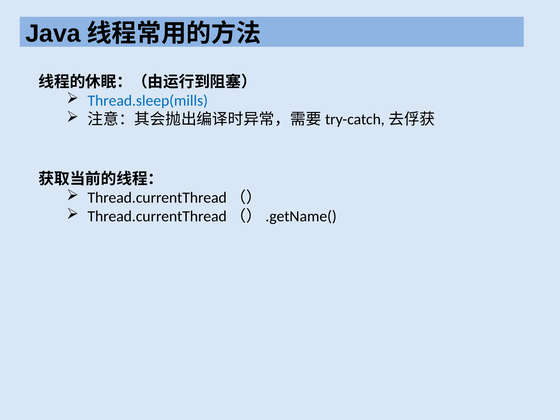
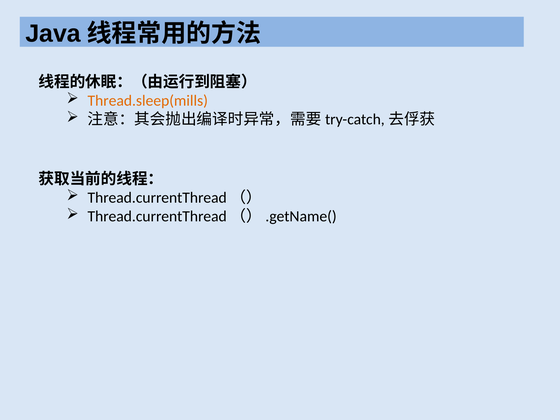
Thread.sleep(mills colour: blue -> orange
